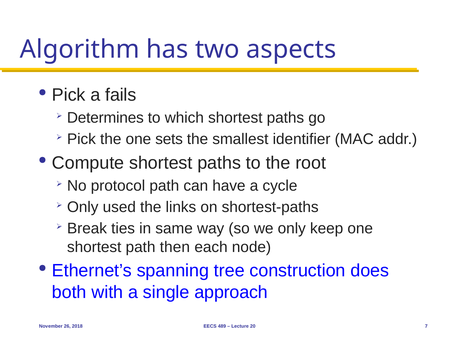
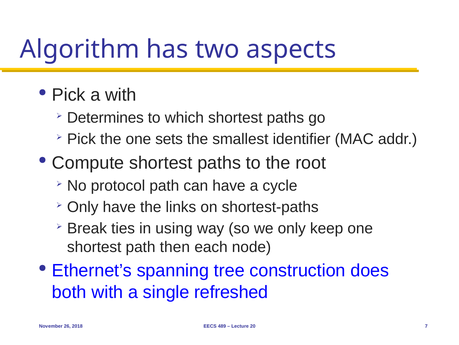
a fails: fails -> with
Only used: used -> have
same: same -> using
approach: approach -> refreshed
